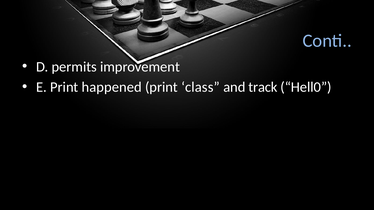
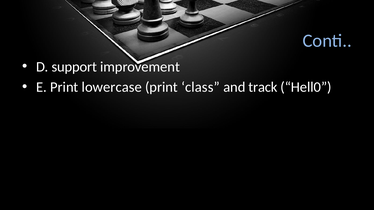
permits: permits -> support
happened: happened -> lowercase
